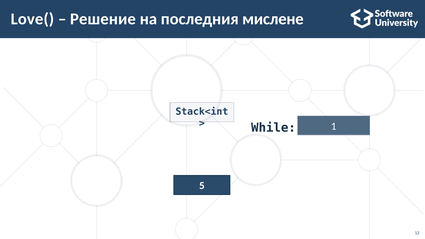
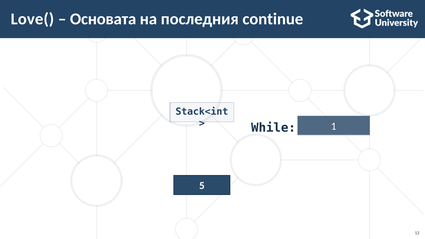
Решение: Решение -> Основата
мислене: мислене -> continue
